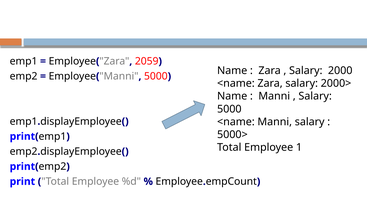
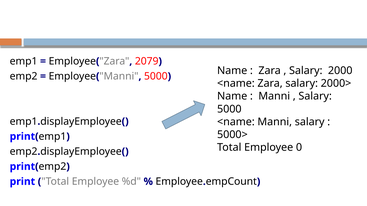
2059: 2059 -> 2079
1: 1 -> 0
